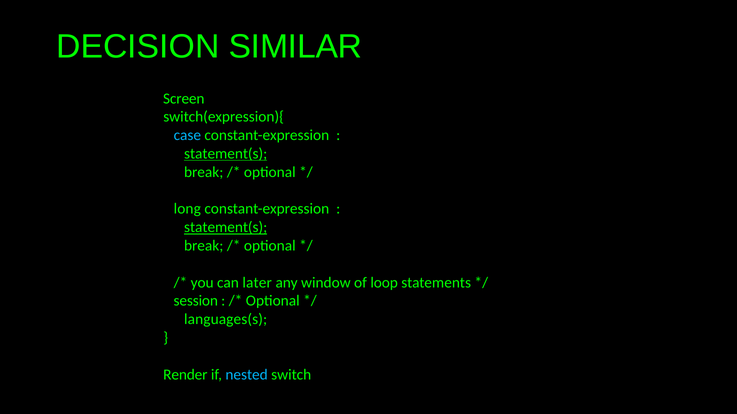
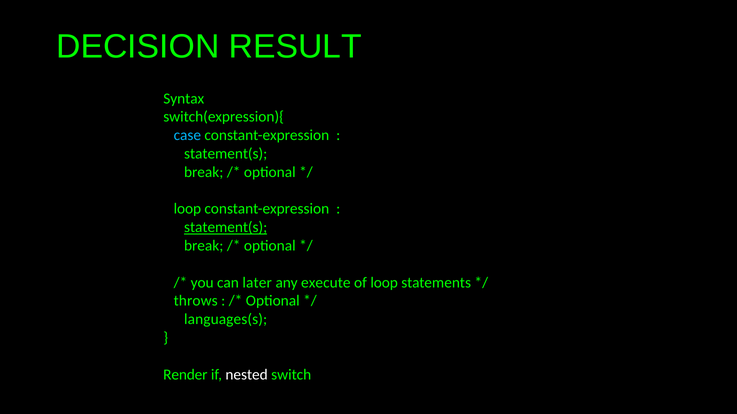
SIMILAR: SIMILAR -> RESULT
Screen: Screen -> Syntax
statement(s at (226, 154) underline: present -> none
long at (187, 209): long -> loop
window: window -> execute
session: session -> throws
nested colour: light blue -> white
